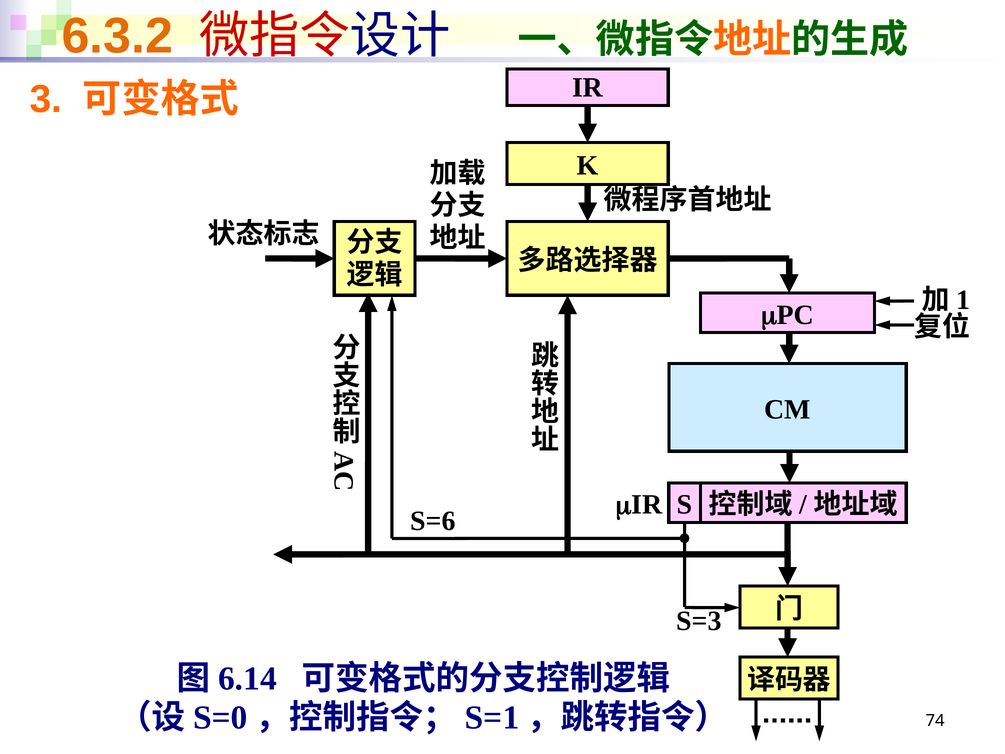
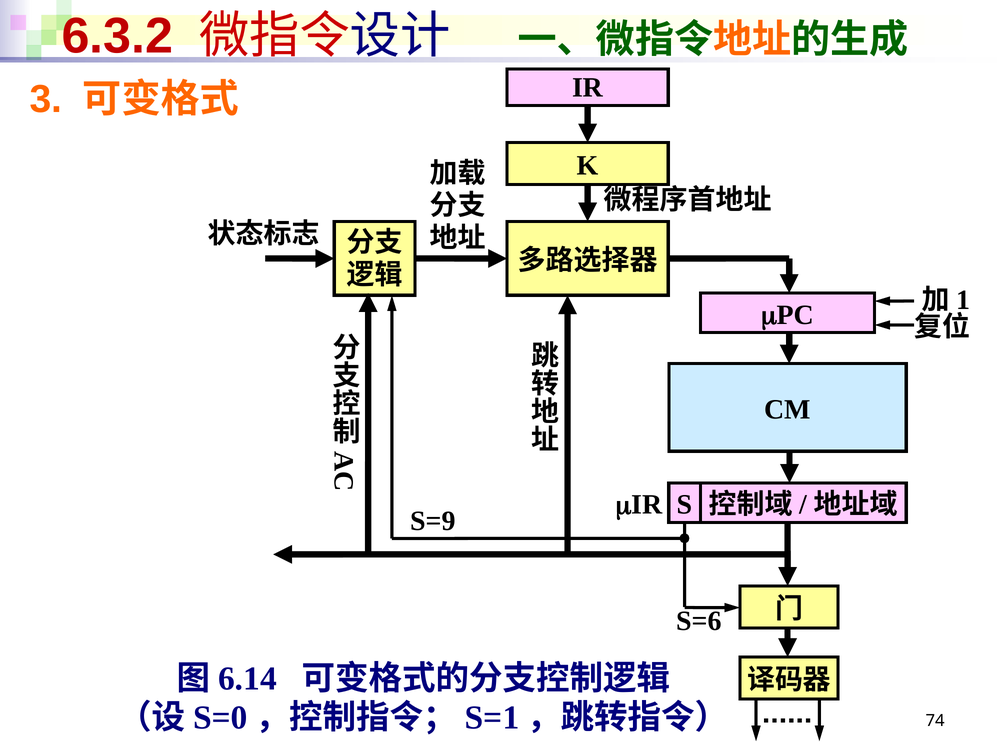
6.3.2 colour: orange -> red
S=6: S=6 -> S=9
S=3: S=3 -> S=6
